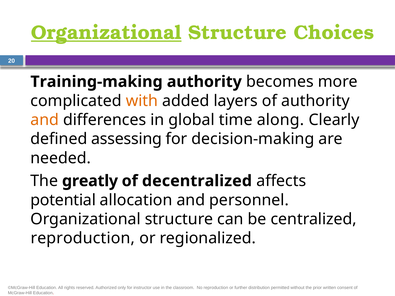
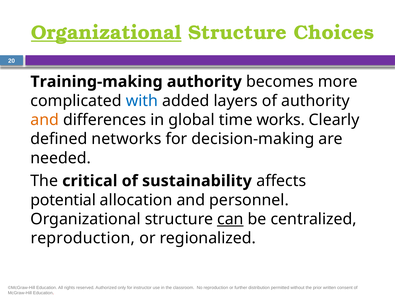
with colour: orange -> blue
along: along -> works
assessing: assessing -> networks
greatly: greatly -> critical
decentralized: decentralized -> sustainability
can underline: none -> present
